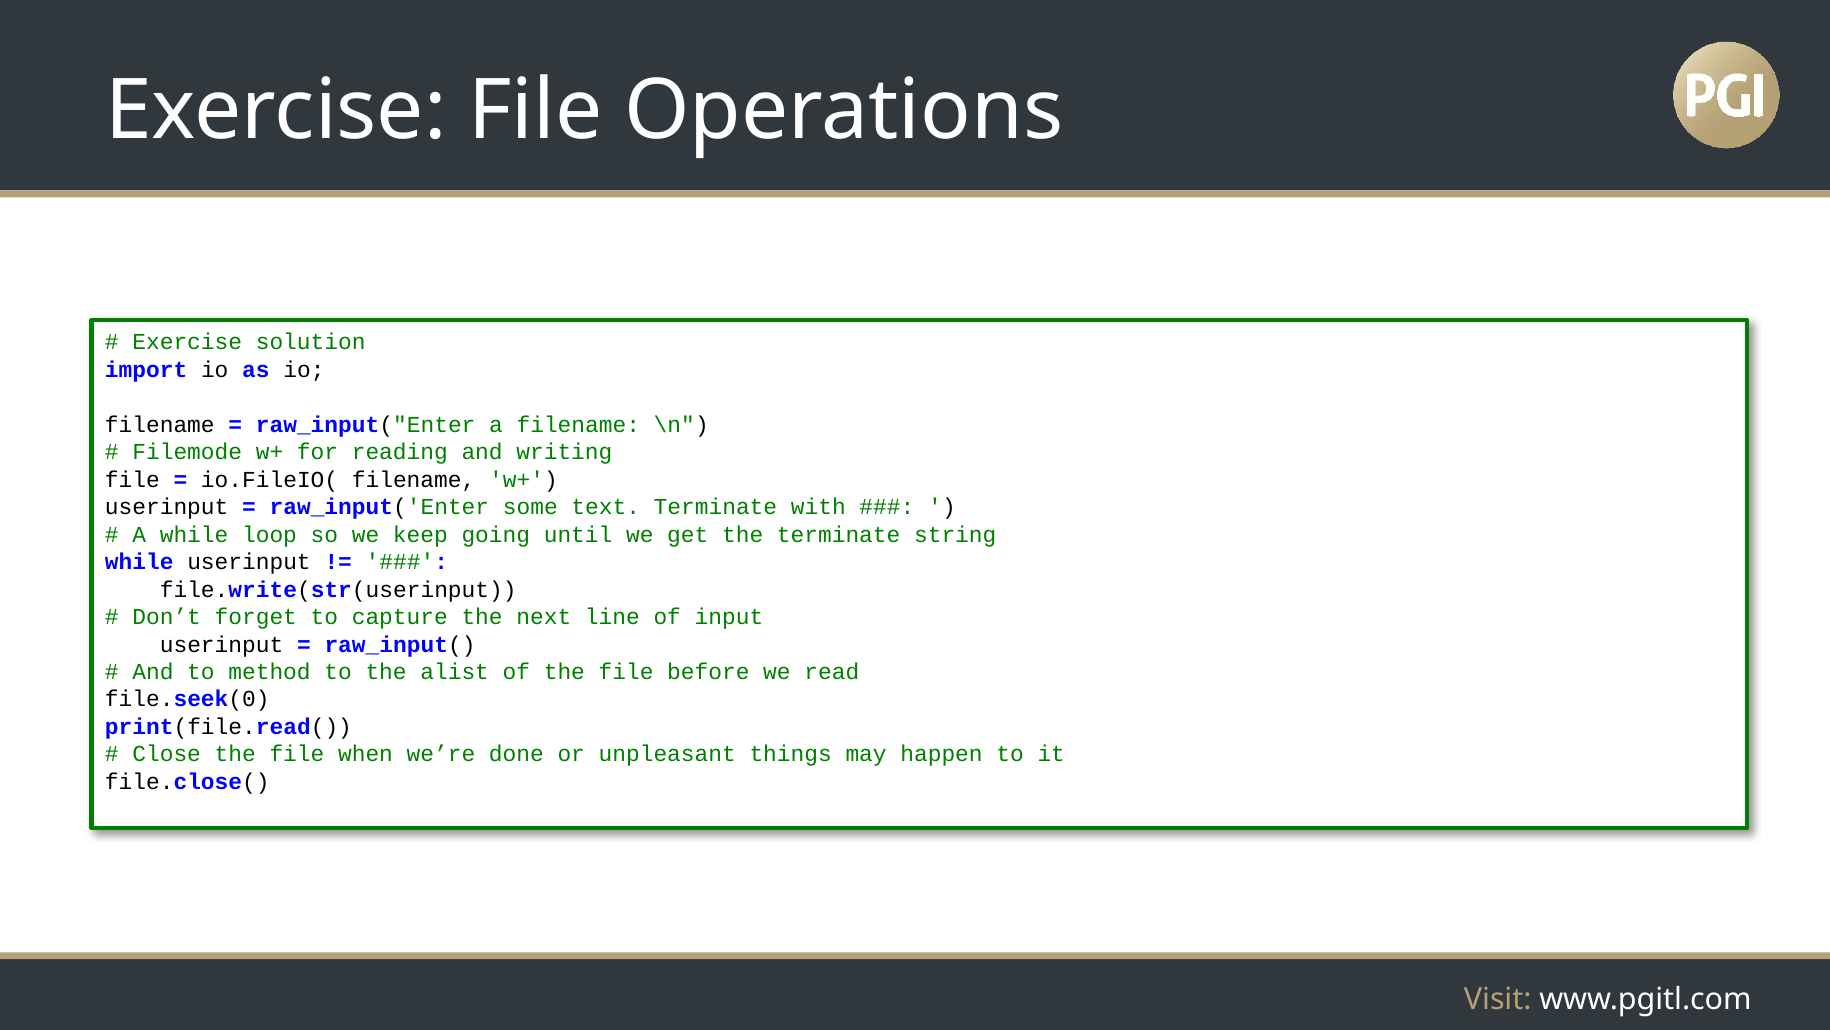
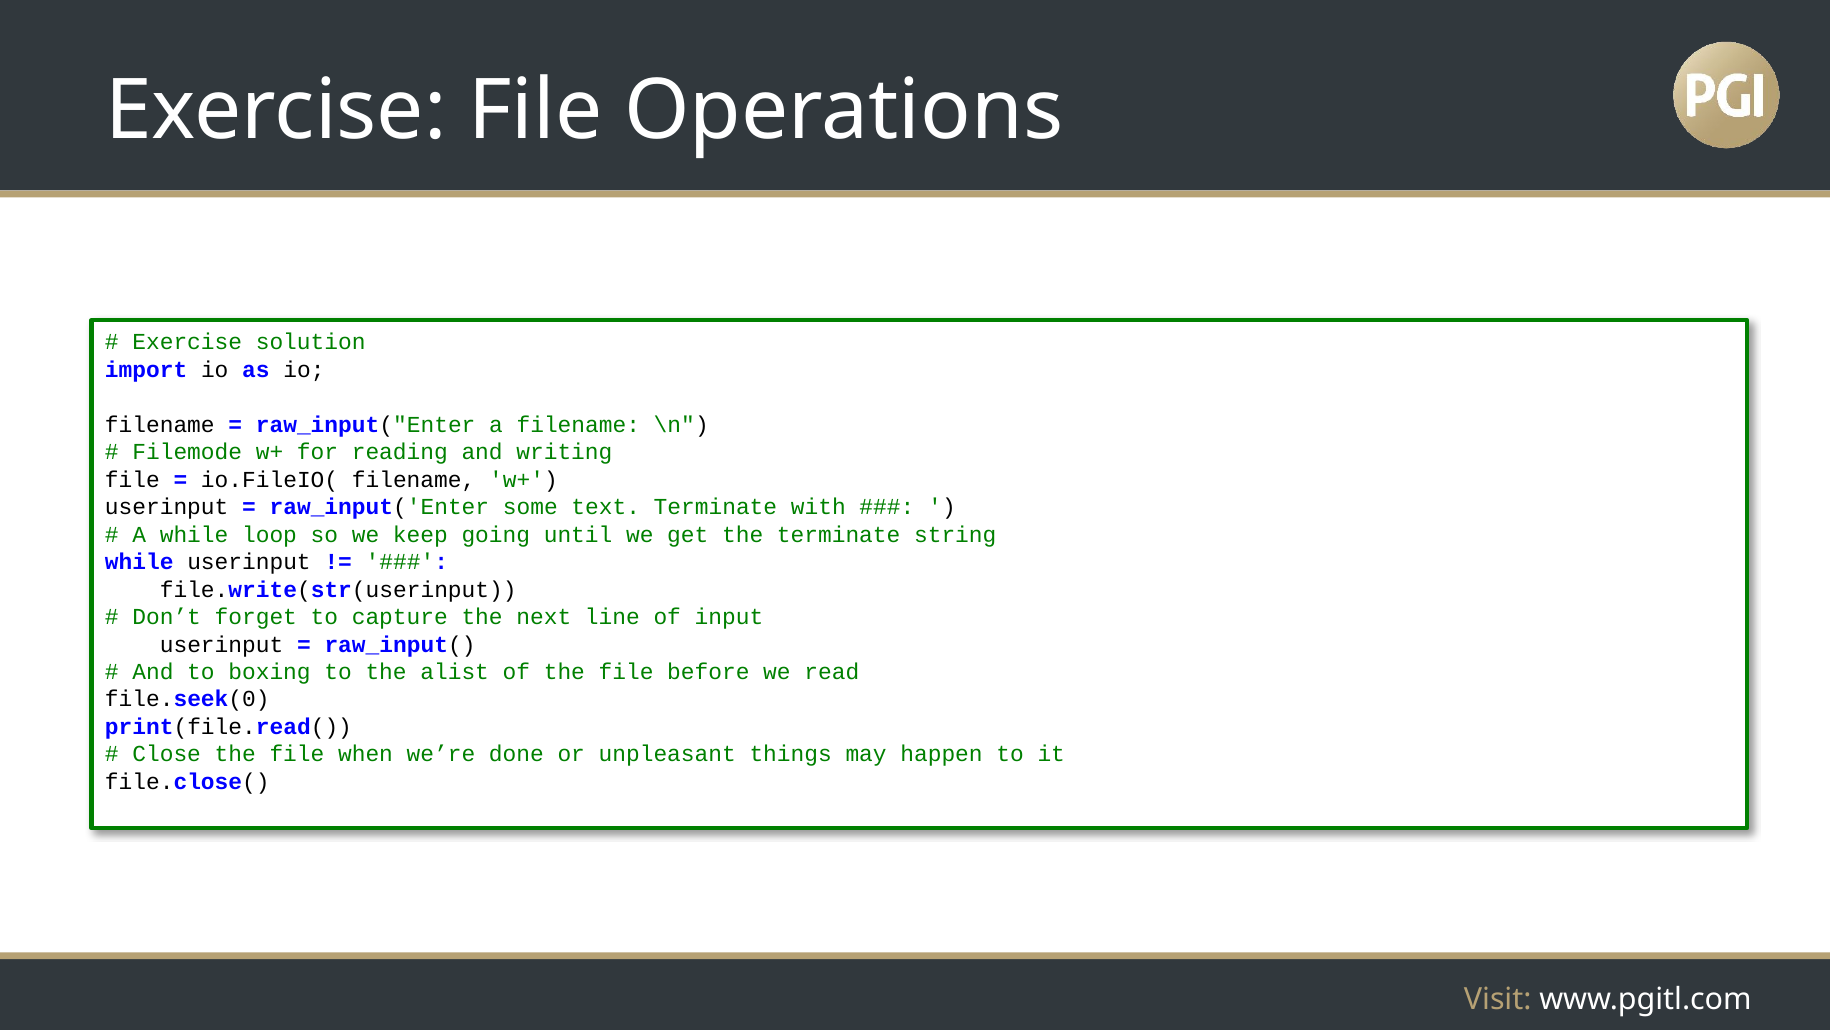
method: method -> boxing
